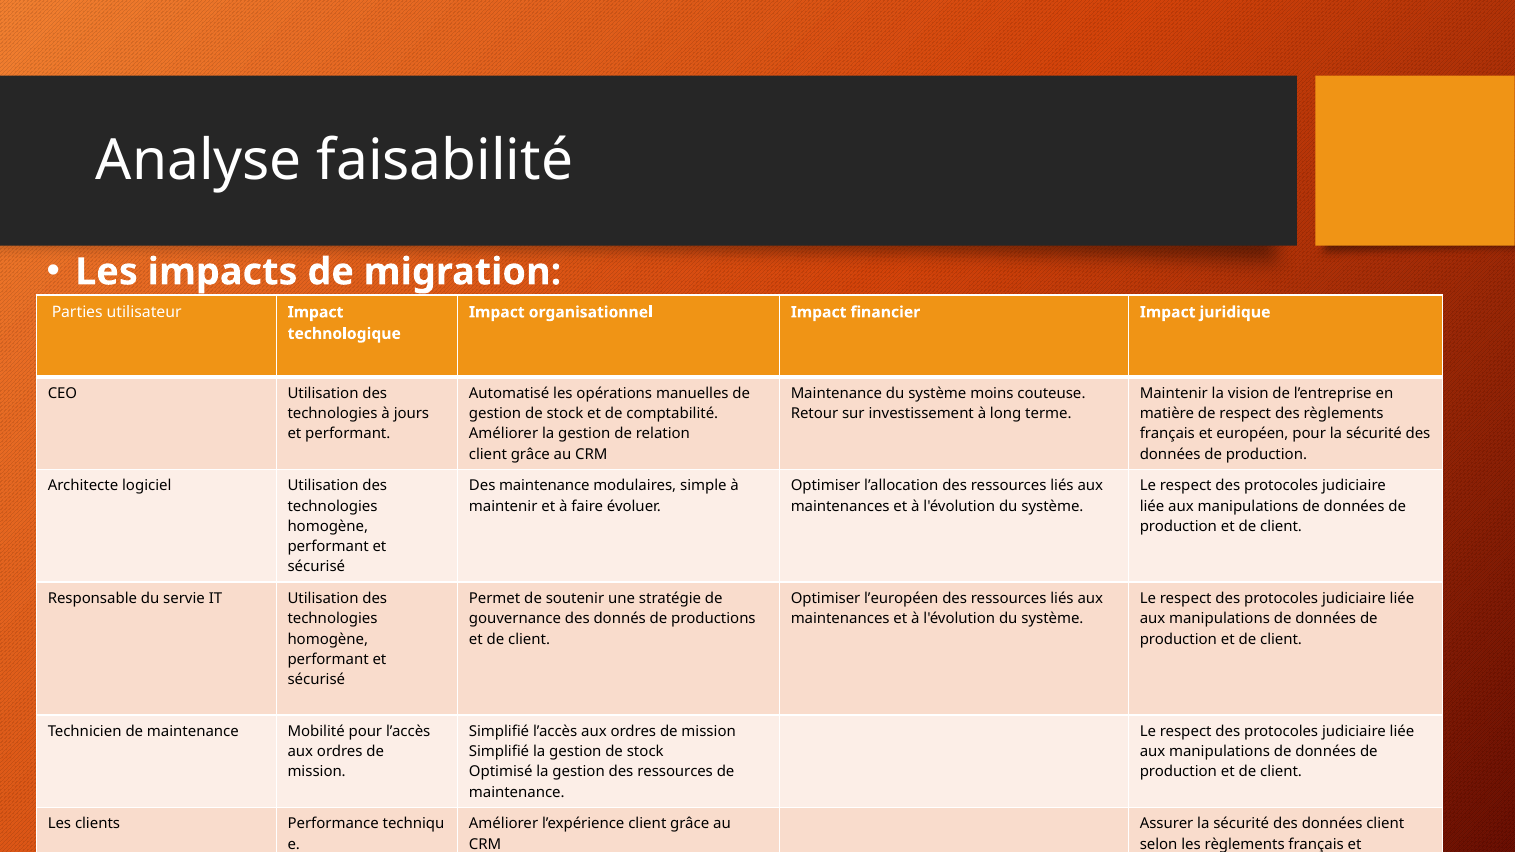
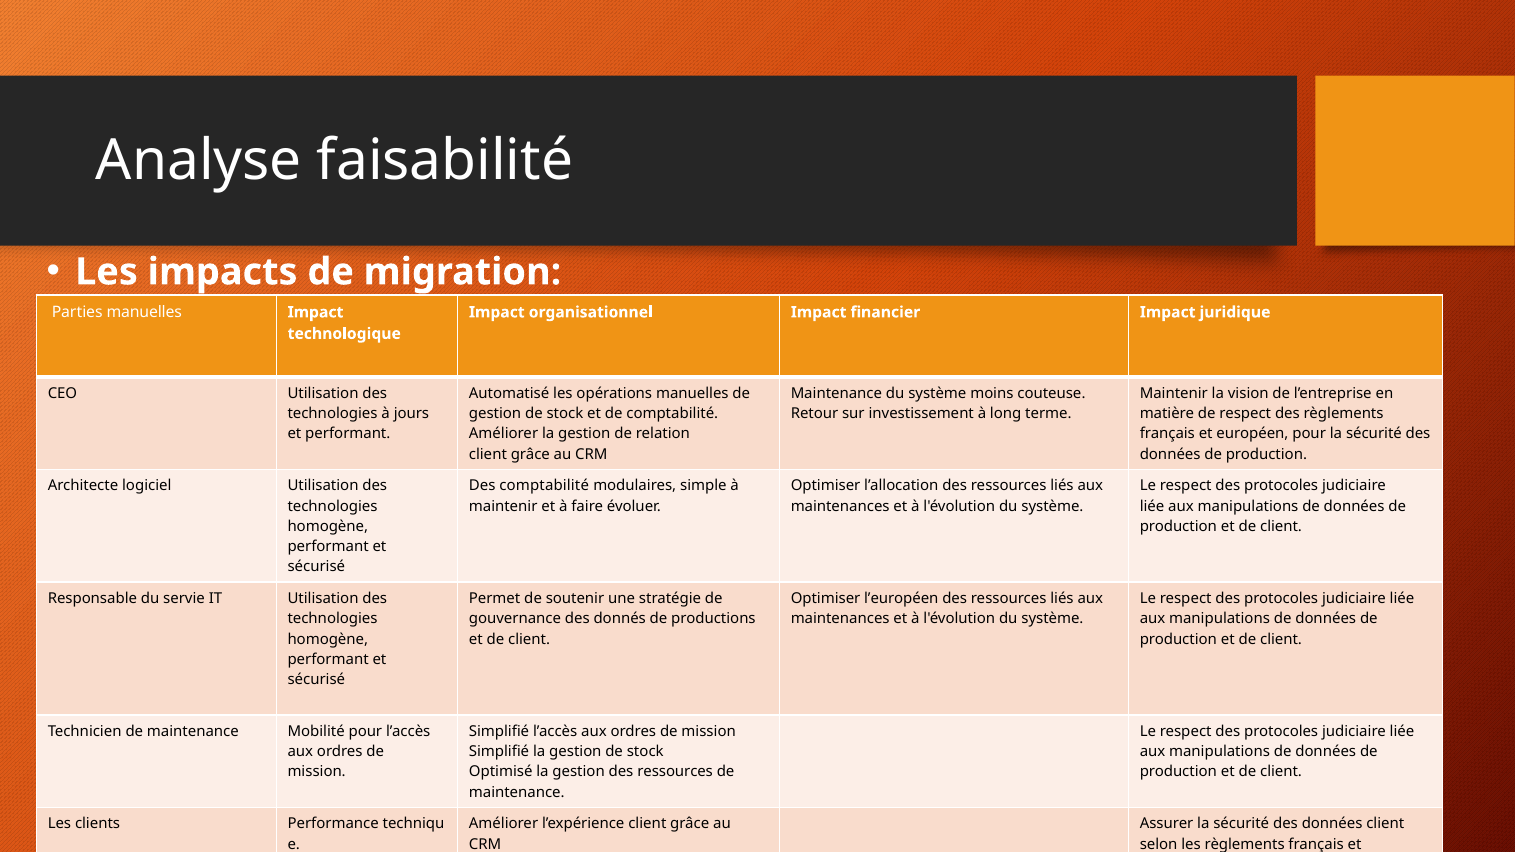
Parties utilisateur: utilisateur -> manuelles
Des maintenance: maintenance -> comptabilité
